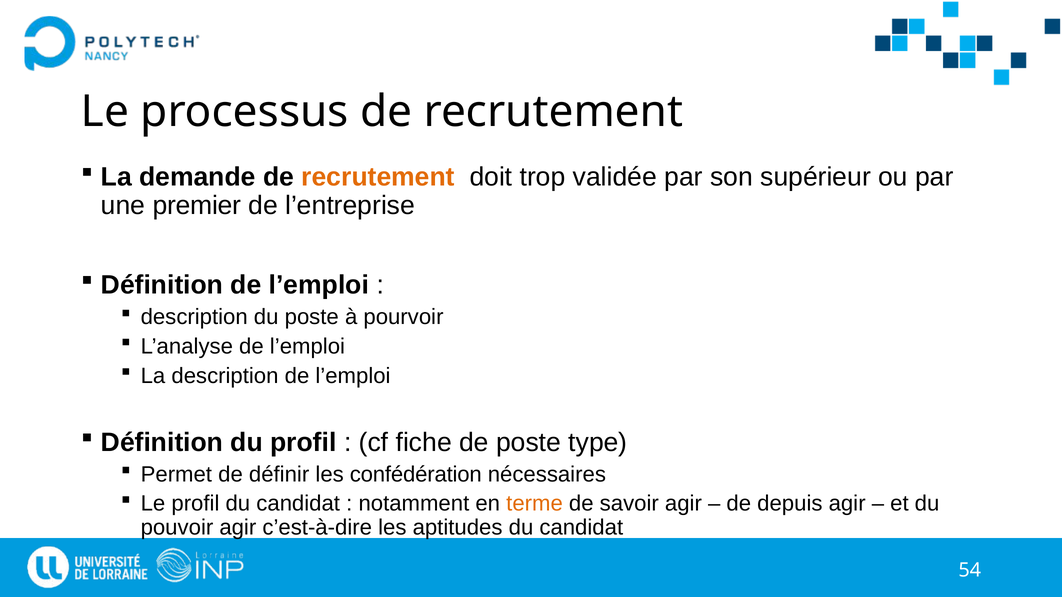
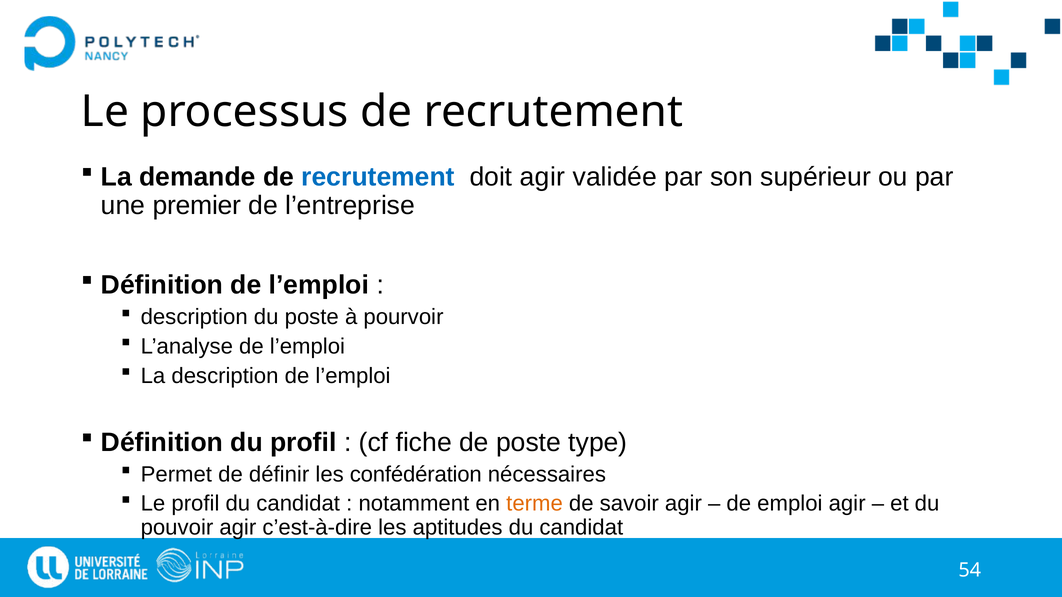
recrutement at (378, 177) colour: orange -> blue
doit trop: trop -> agir
depuis: depuis -> emploi
